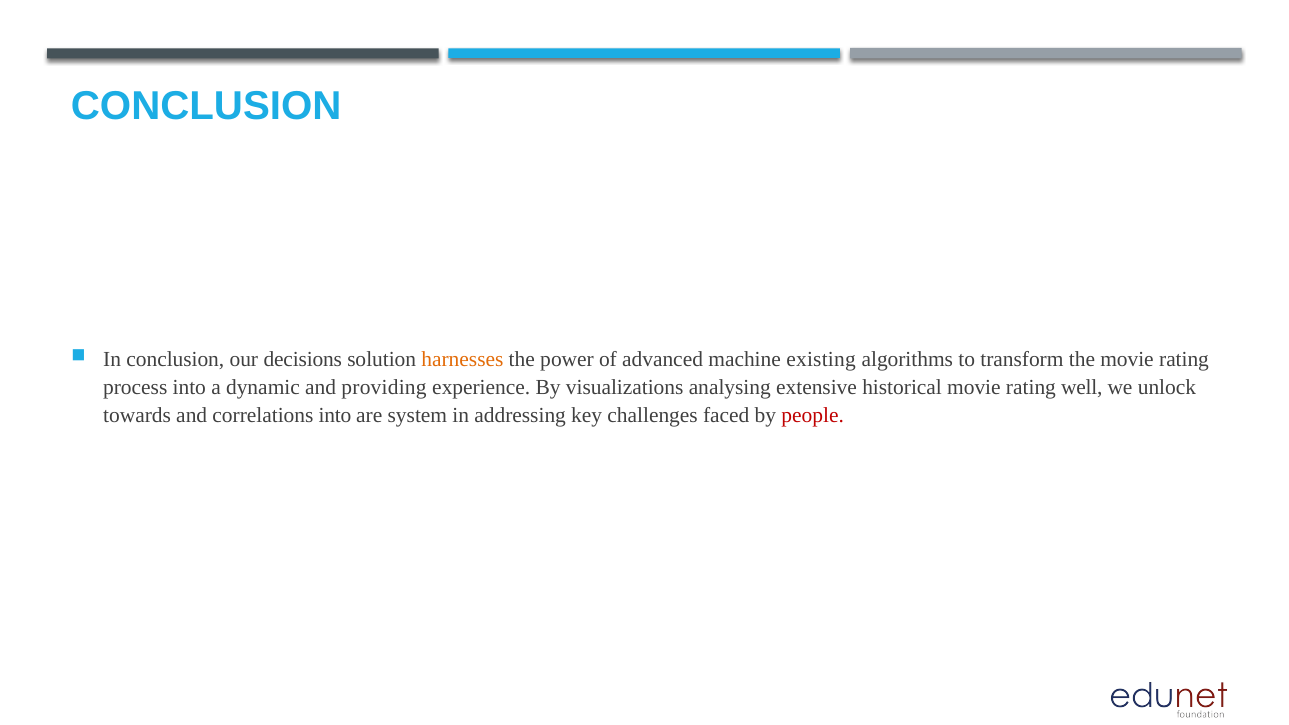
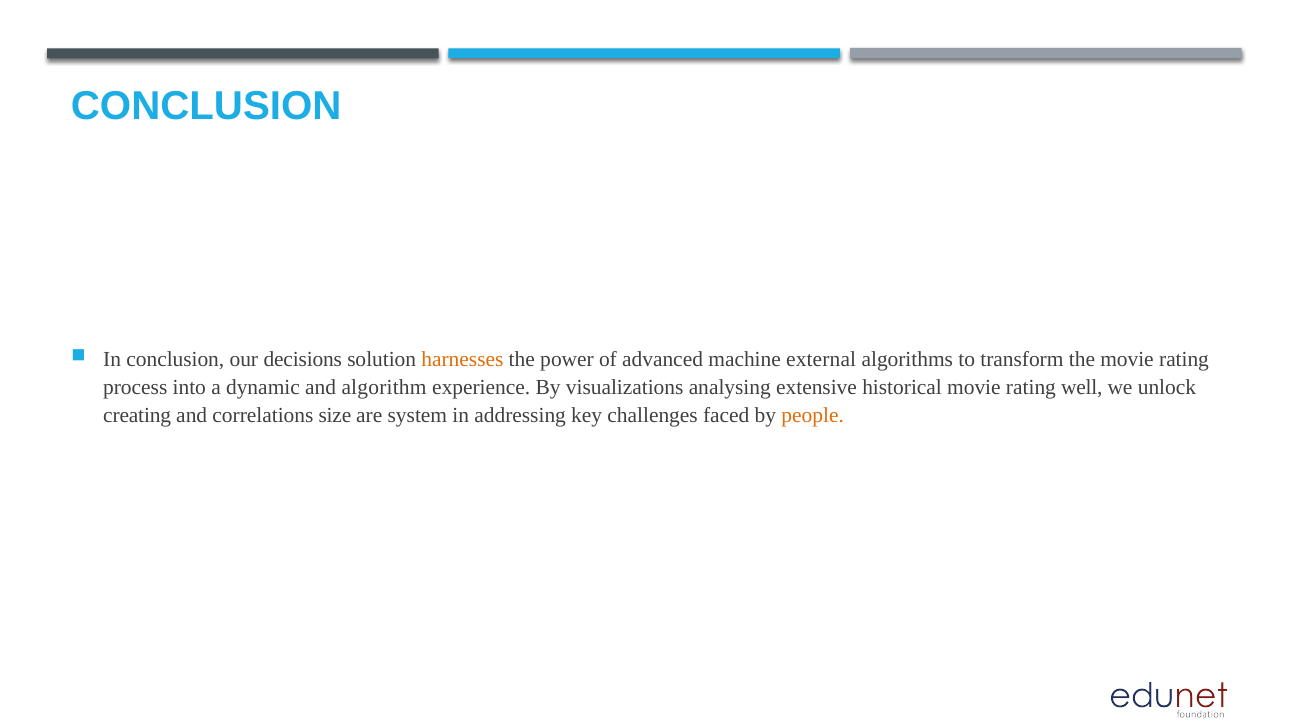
existing: existing -> external
providing: providing -> algorithm
towards: towards -> creating
correlations into: into -> size
people colour: red -> orange
